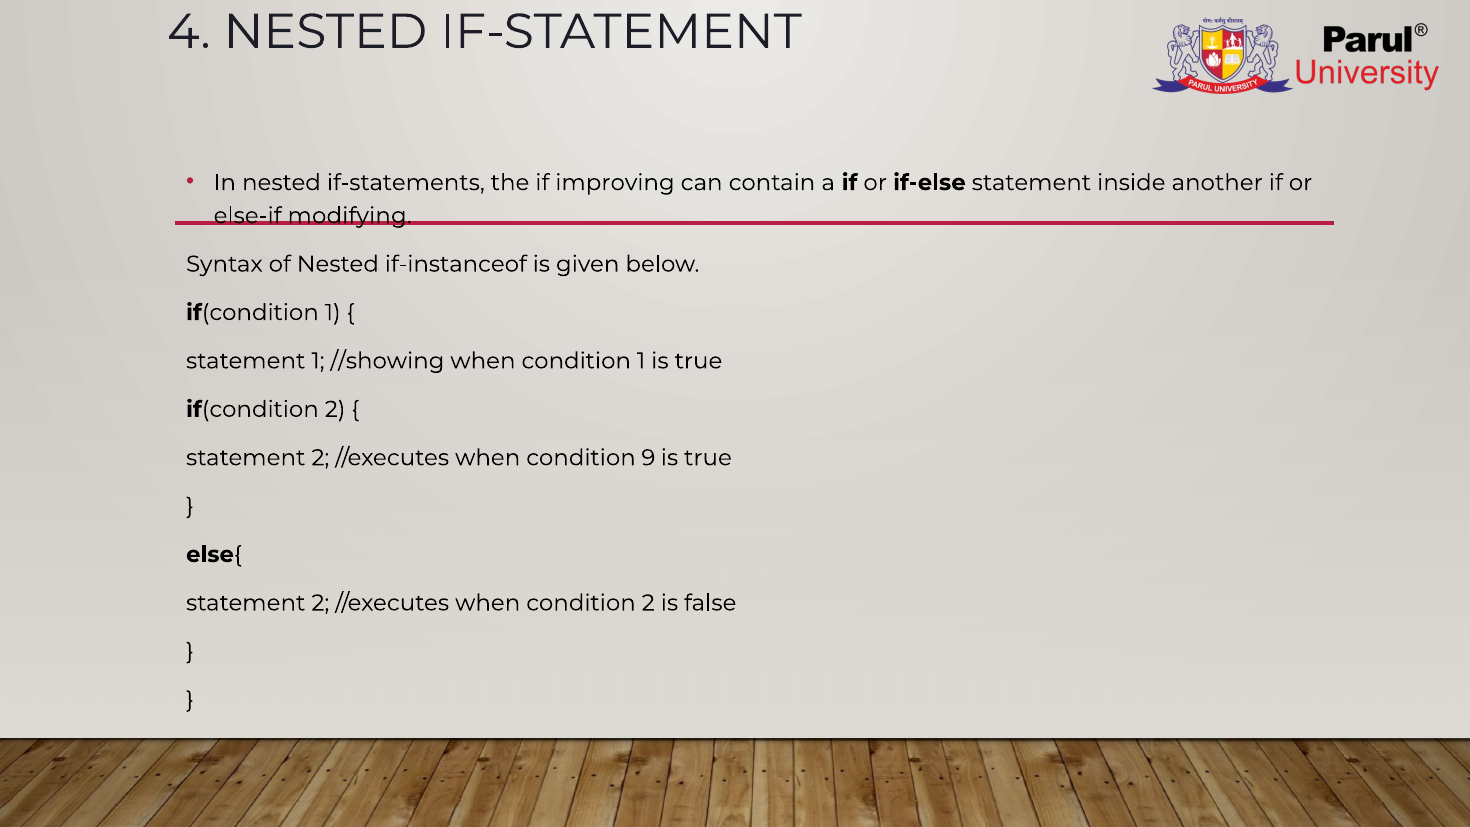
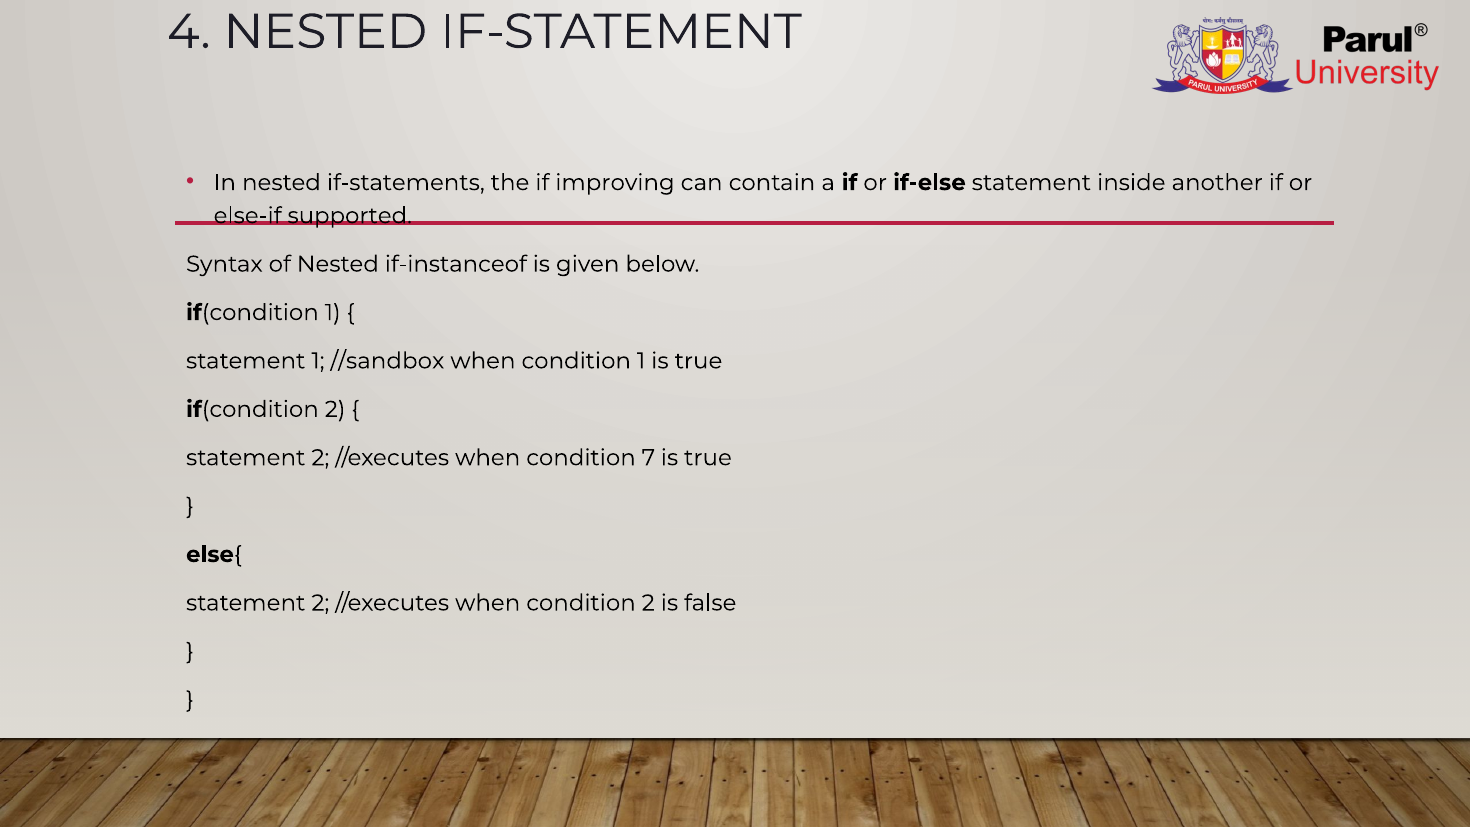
modifying: modifying -> supported
//showing: //showing -> //sandbox
9: 9 -> 7
